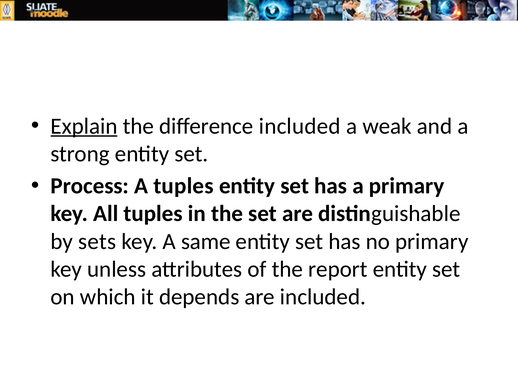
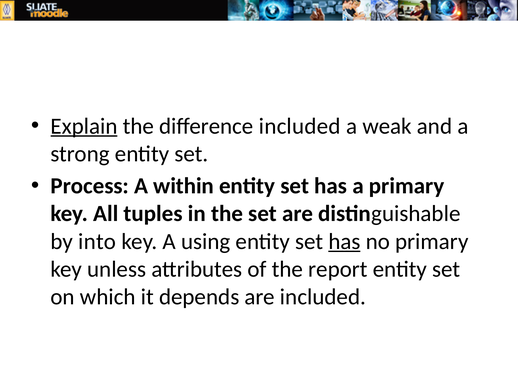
A tuples: tuples -> within
sets: sets -> into
same: same -> using
has at (344, 241) underline: none -> present
